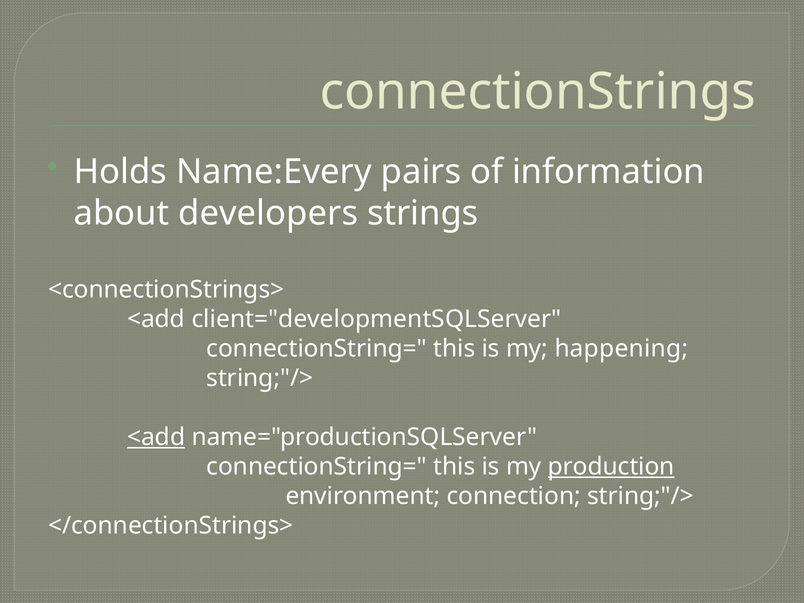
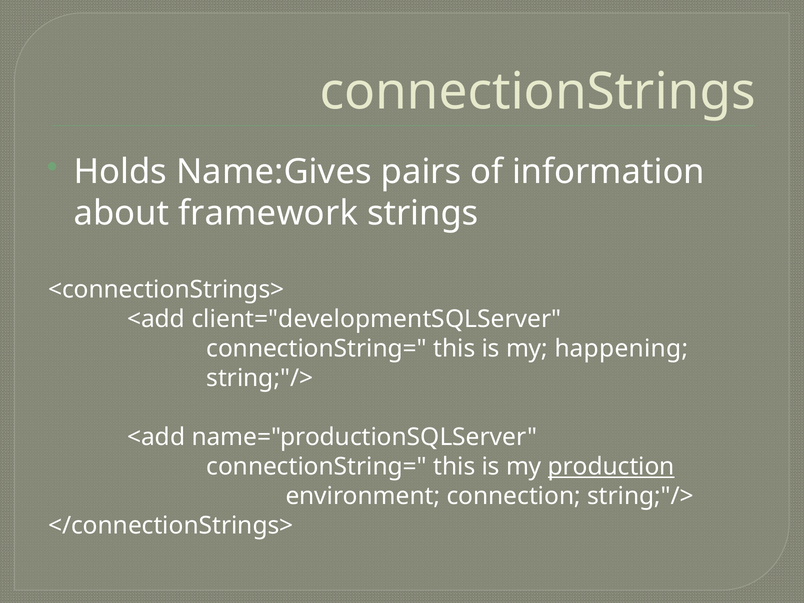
Name:Every: Name:Every -> Name:Gives
developers: developers -> framework
<add at (156, 437) underline: present -> none
